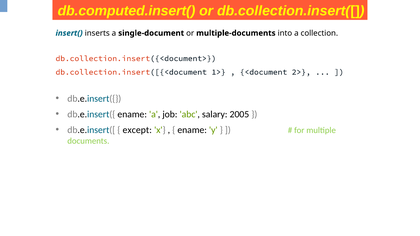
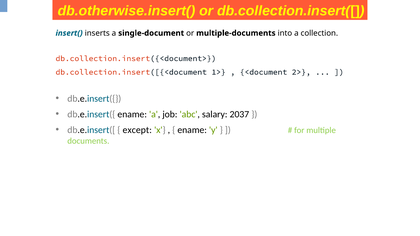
db.computed.insert(: db.computed.insert( -> db.otherwise.insert(
2005: 2005 -> 2037
